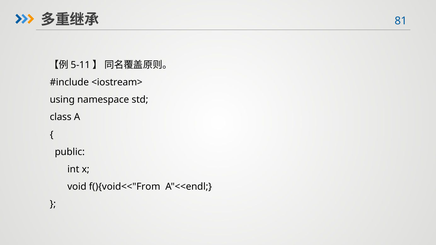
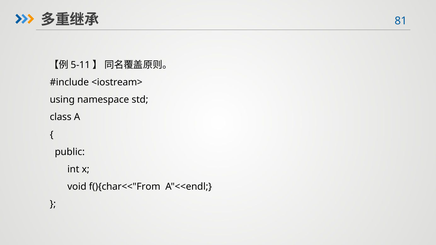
f(){void<<"From: f(){void<<"From -> f(){char<<"From
